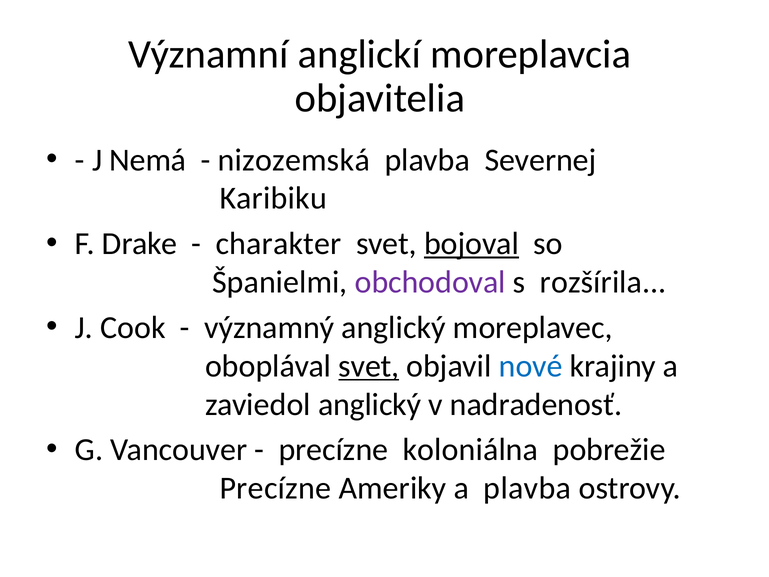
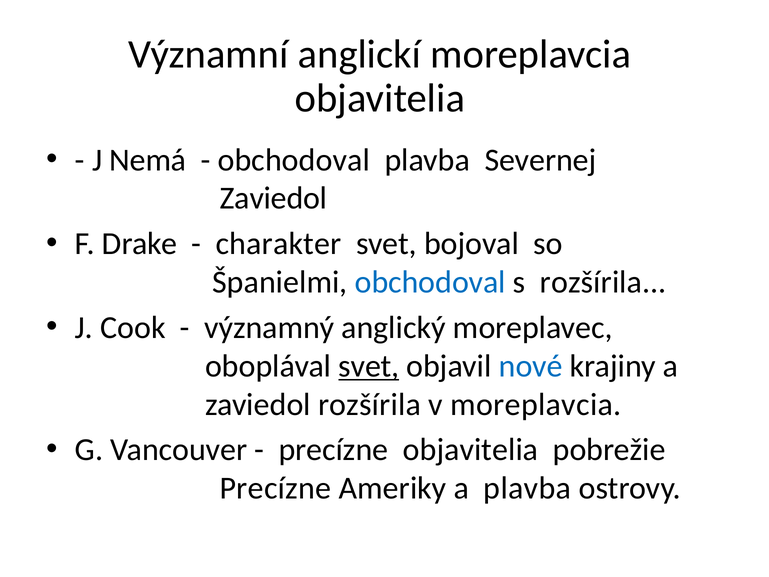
nizozemská at (294, 160): nizozemská -> obchodoval
Karibiku at (273, 198): Karibiku -> Zaviedol
bojoval underline: present -> none
obchodoval at (430, 282) colour: purple -> blue
zaviedol anglický: anglický -> rozšírila
v nadradenosť: nadradenosť -> moreplavcia
precízne koloniálna: koloniálna -> objavitelia
